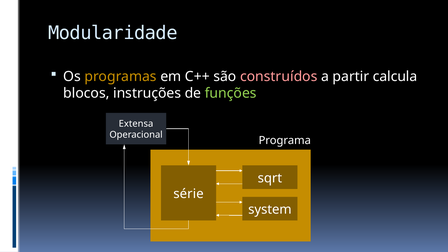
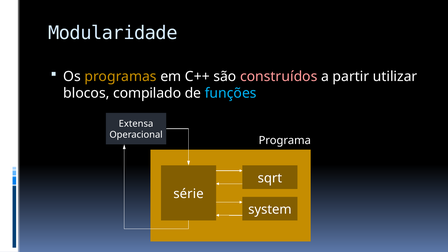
calcula: calcula -> utilizar
instruções: instruções -> compilado
funções colour: light green -> light blue
